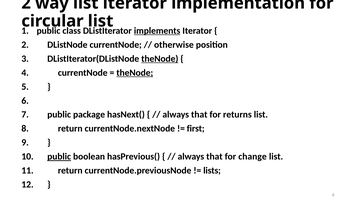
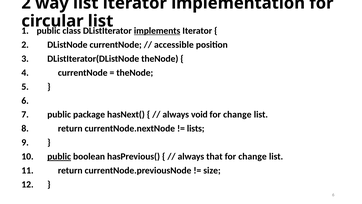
otherwise: otherwise -> accessible
theNode at (160, 59) underline: present -> none
theNode at (135, 73) underline: present -> none
that at (199, 114): that -> void
returns at (237, 114): returns -> change
first: first -> lists
lists: lists -> size
